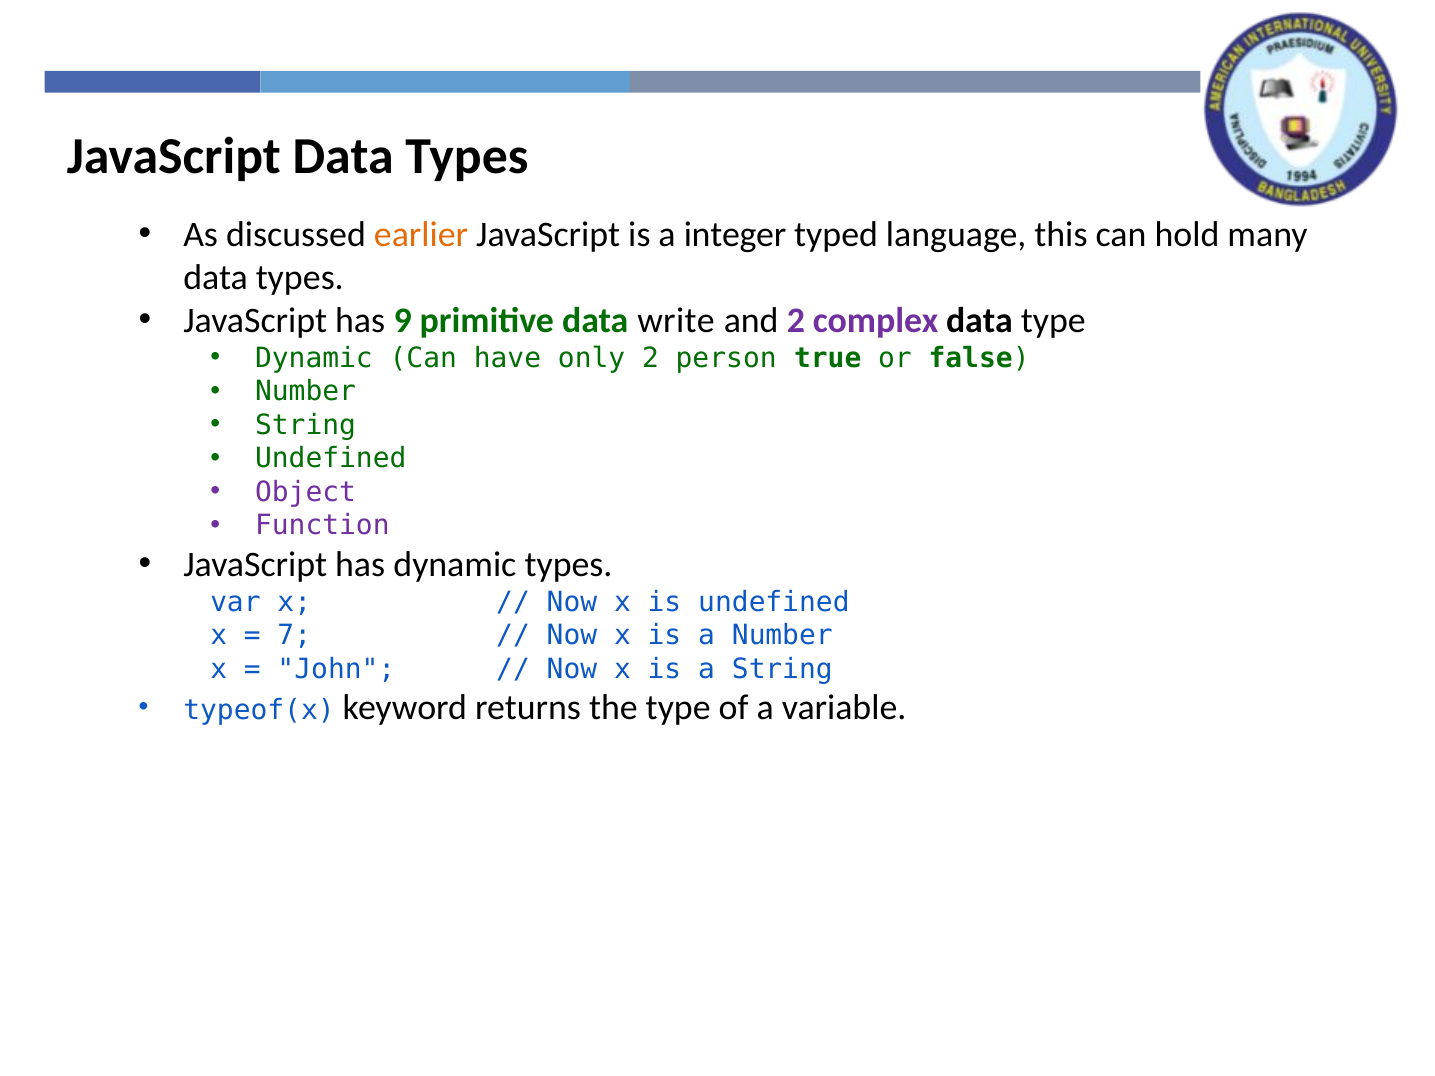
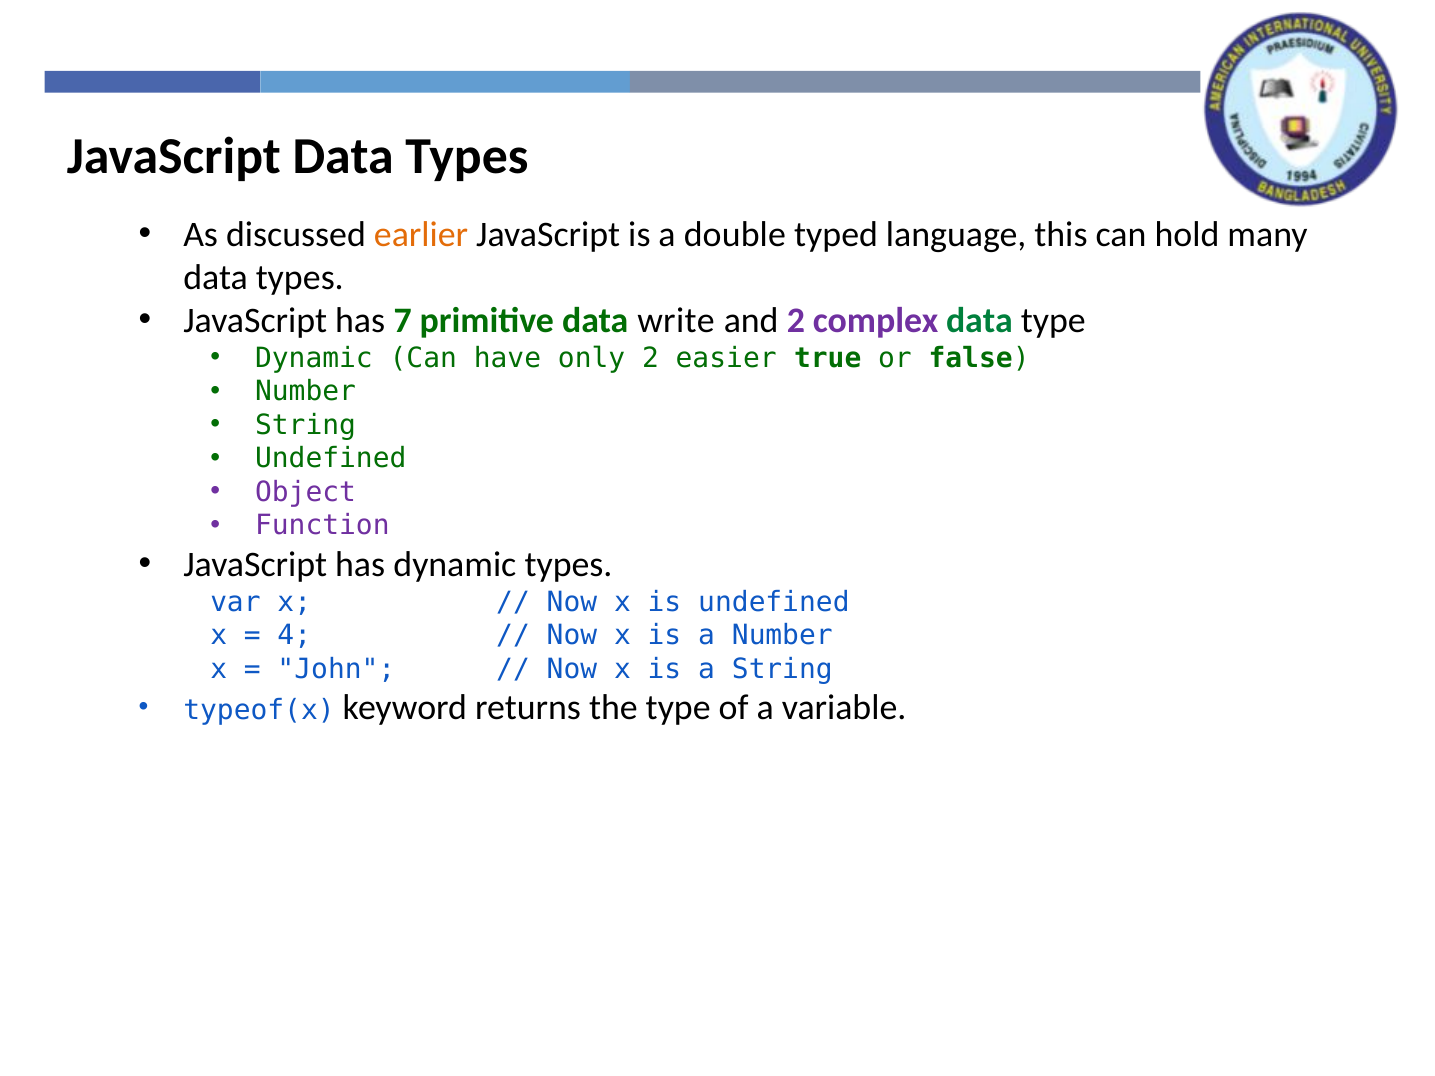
integer: integer -> double
9: 9 -> 7
data at (979, 321) colour: black -> green
person: person -> easier
7: 7 -> 4
